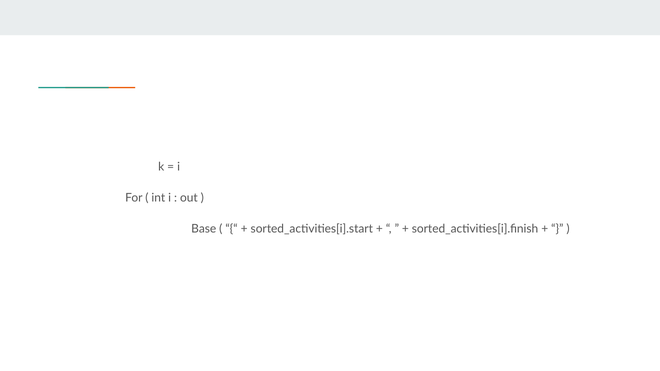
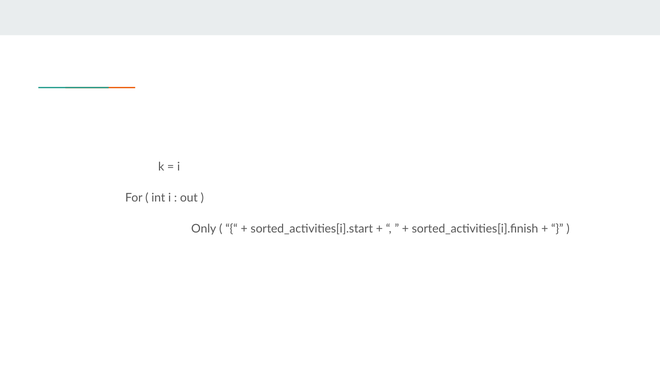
Base: Base -> Only
